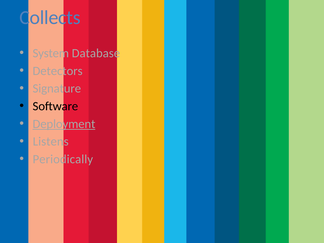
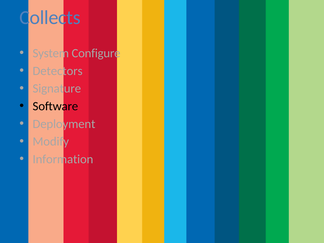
Database: Database -> Configure
Deployment underline: present -> none
Listens: Listens -> Modify
Periodically: Periodically -> Information
